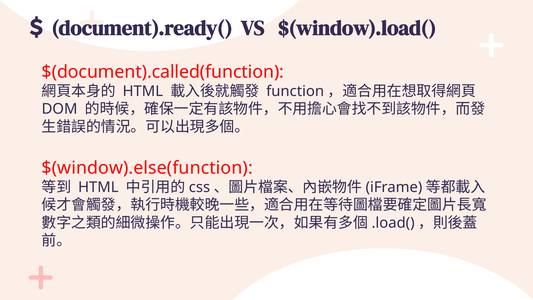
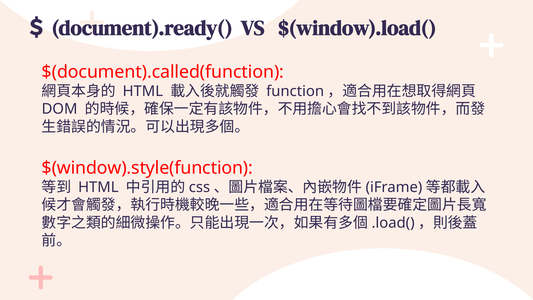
$(window).else(function: $(window).else(function -> $(window).style(function
